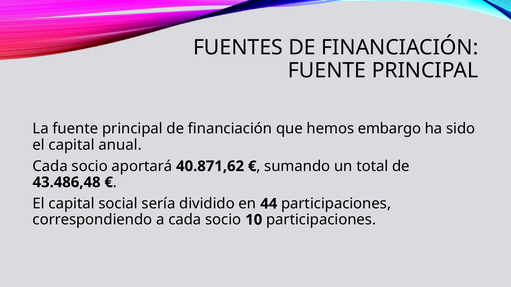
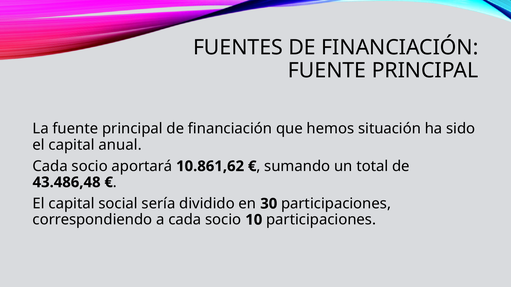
embargo: embargo -> situación
40.871,62: 40.871,62 -> 10.861,62
44: 44 -> 30
